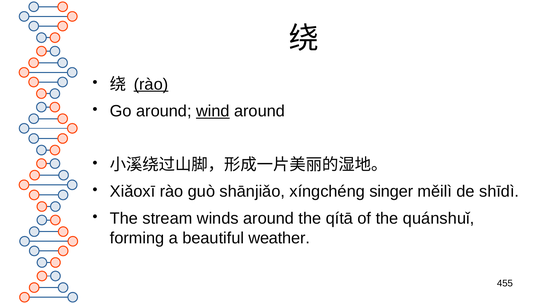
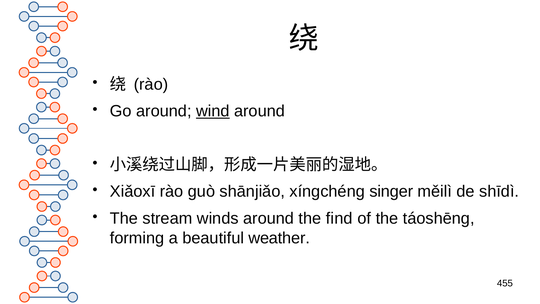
rào at (151, 84) underline: present -> none
qítā: qítā -> find
quánshuǐ: quánshuǐ -> táoshēng
